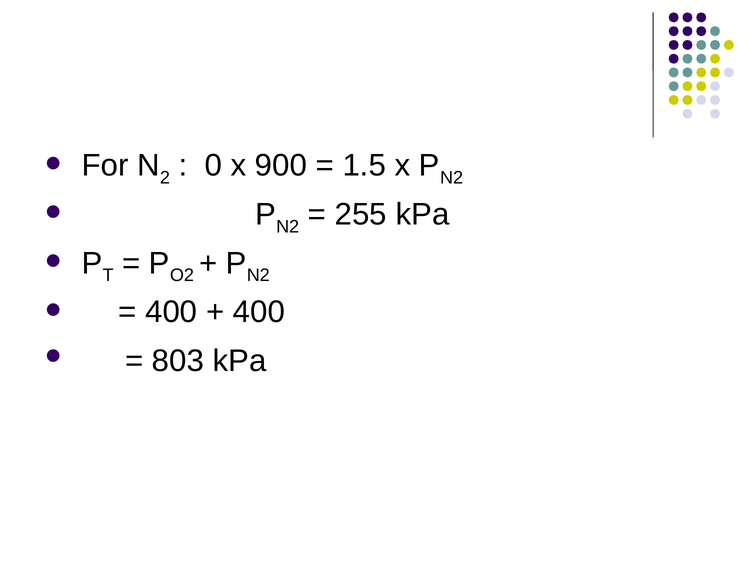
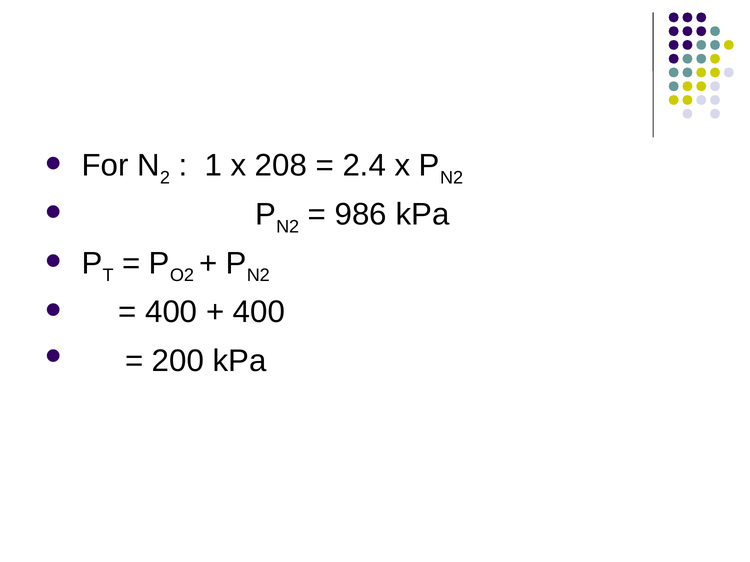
0: 0 -> 1
900: 900 -> 208
1.5: 1.5 -> 2.4
255: 255 -> 986
803: 803 -> 200
